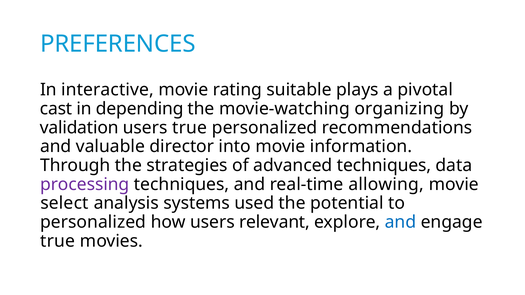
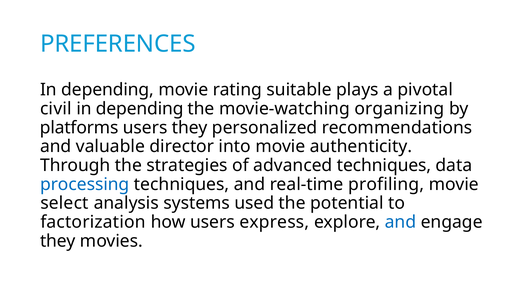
interactive at (108, 90): interactive -> depending
cast: cast -> civil
validation: validation -> platforms
users true: true -> they
information: information -> authenticity
processing colour: purple -> blue
allowing: allowing -> profiling
personalized at (93, 222): personalized -> factorization
relevant: relevant -> express
true at (58, 241): true -> they
